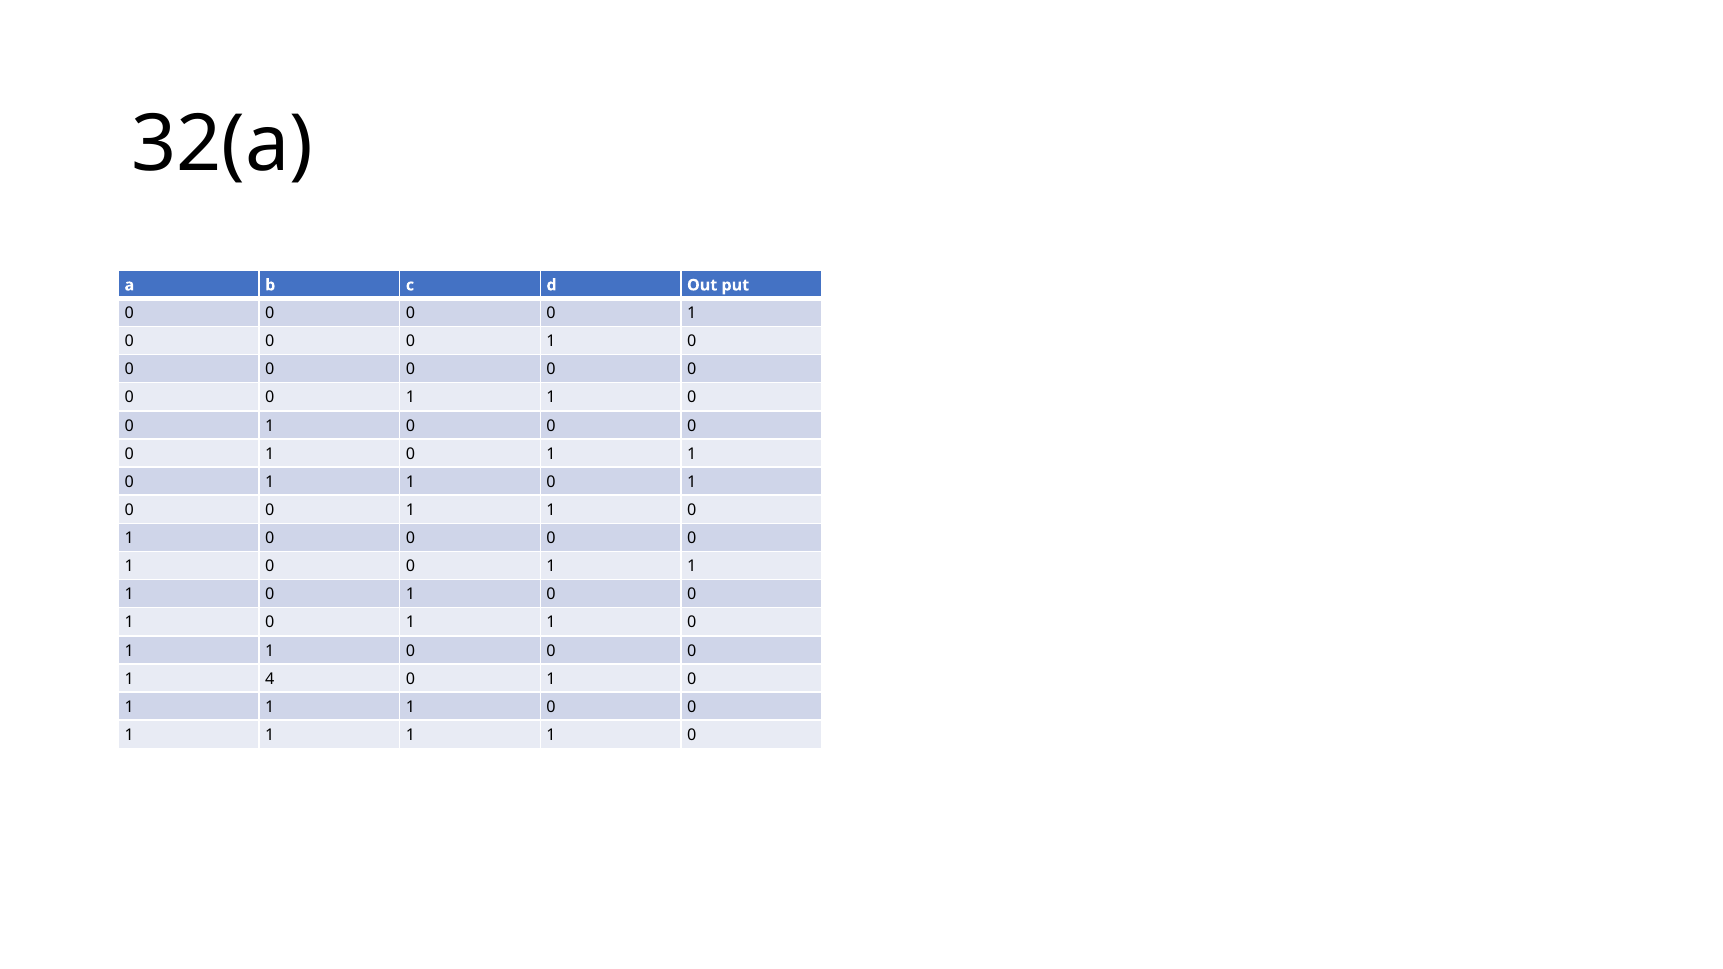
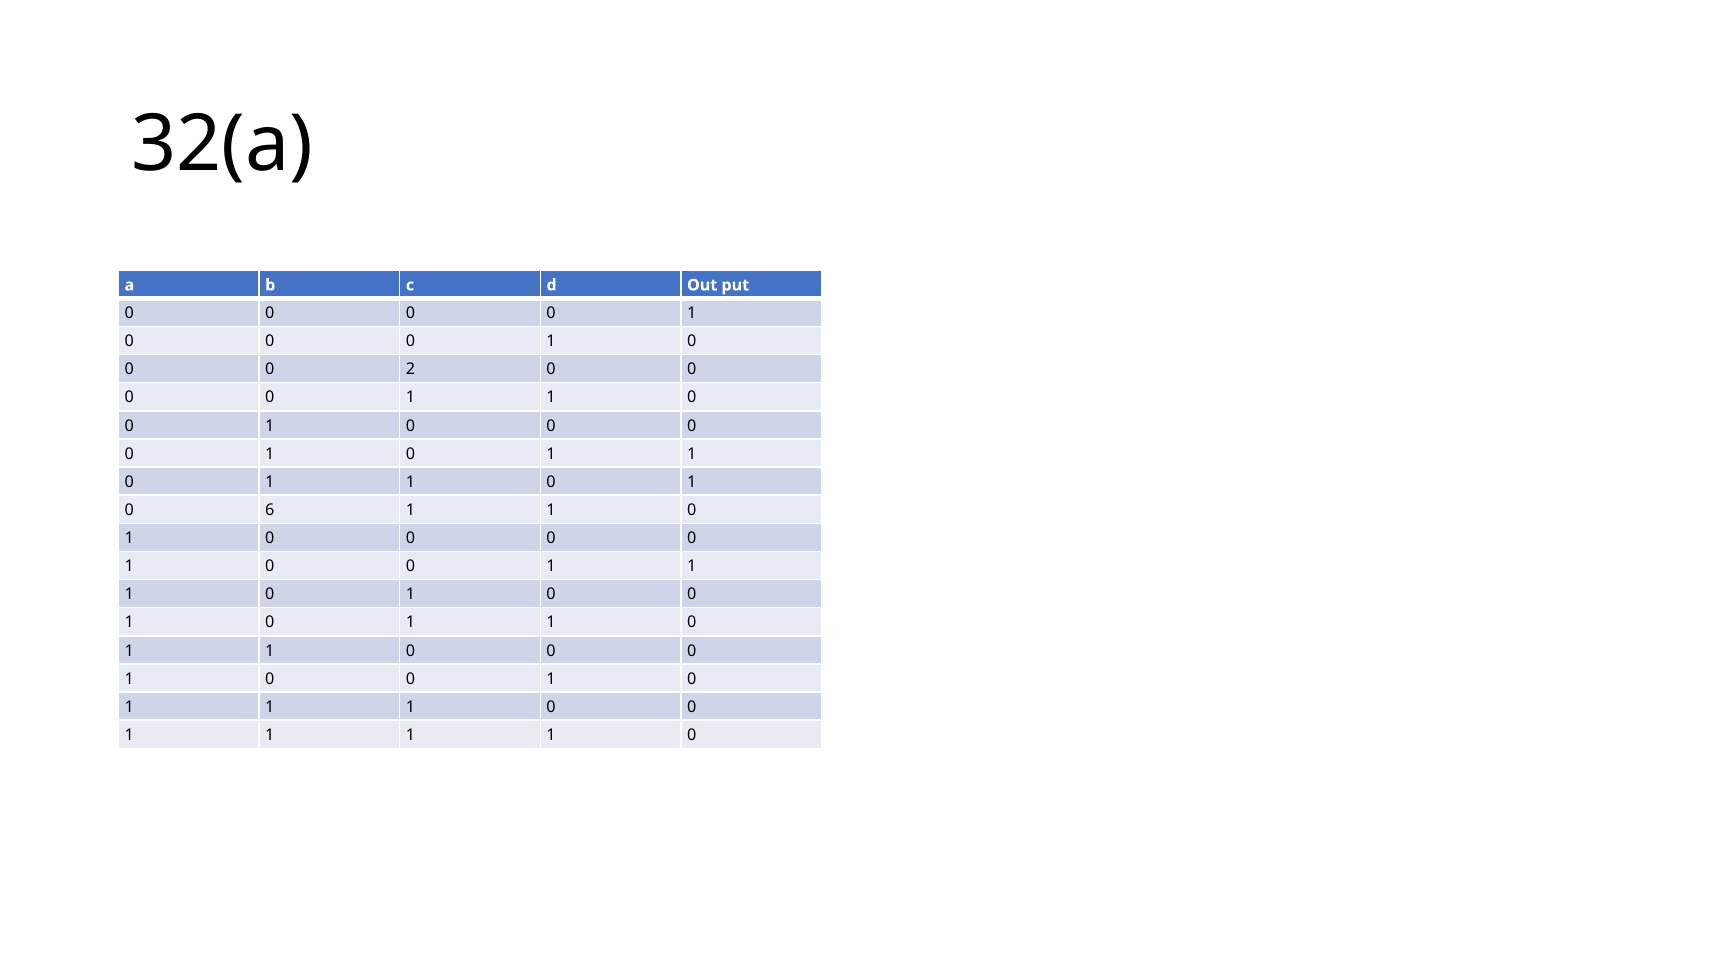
0 at (410, 370): 0 -> 2
0 at (270, 510): 0 -> 6
4 at (270, 679): 4 -> 0
